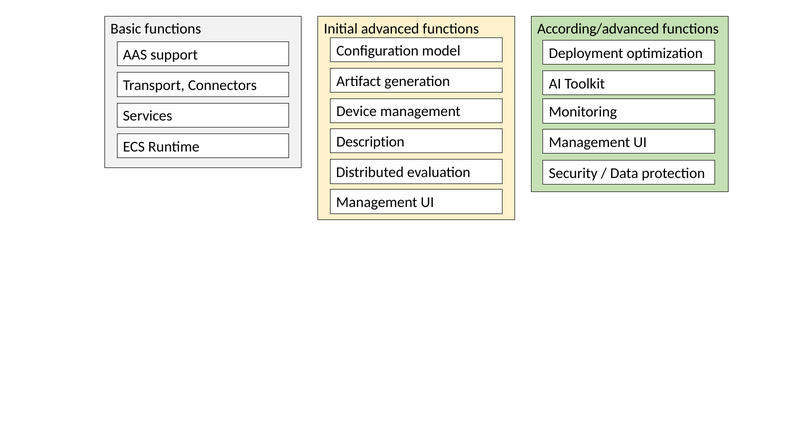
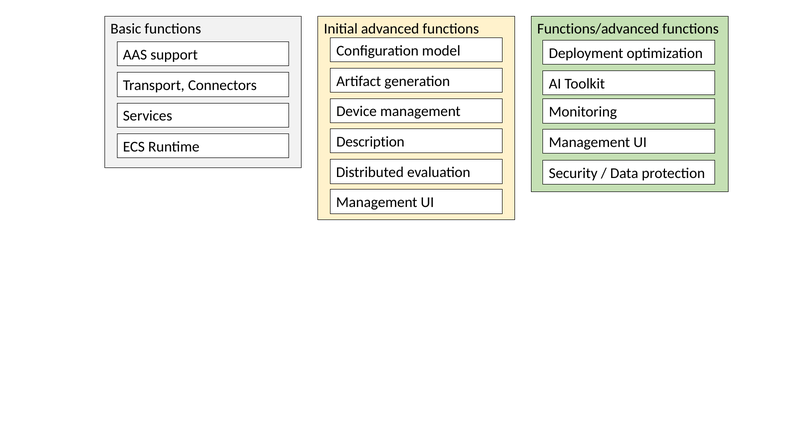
According/advanced: According/advanced -> Functions/advanced
